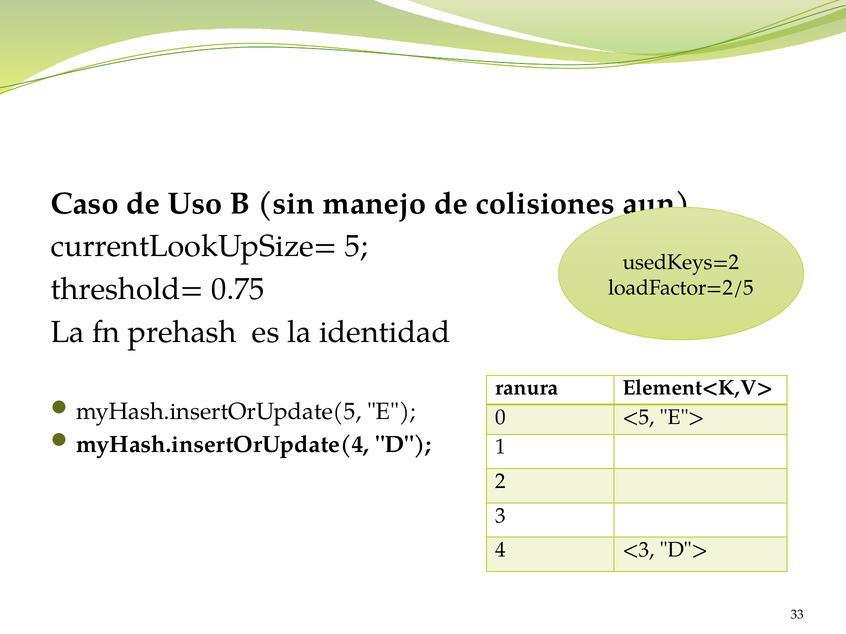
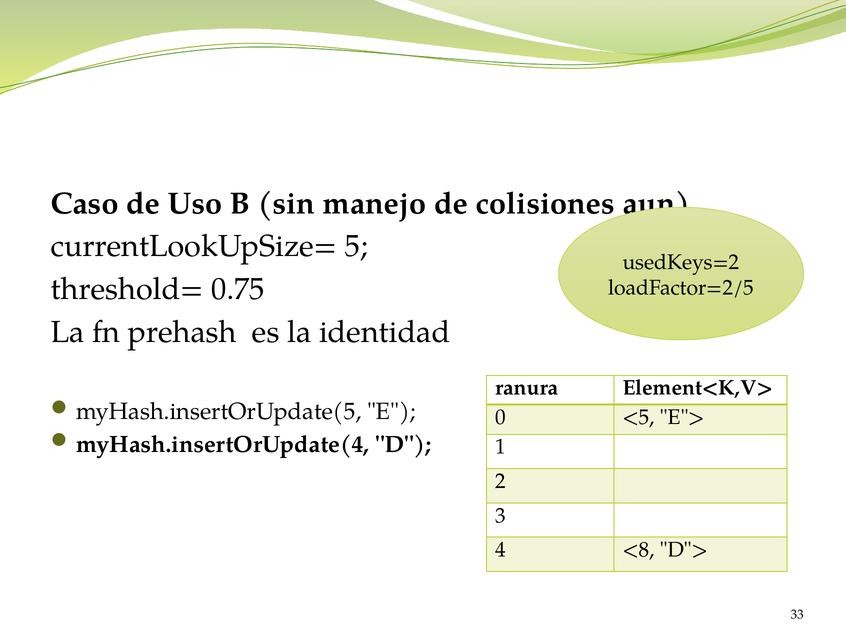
<3: <3 -> <8
